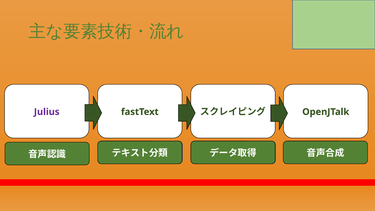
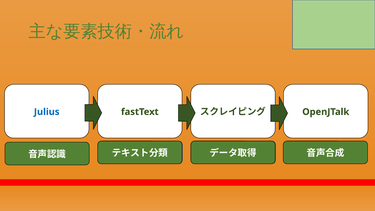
Julius colour: purple -> blue
